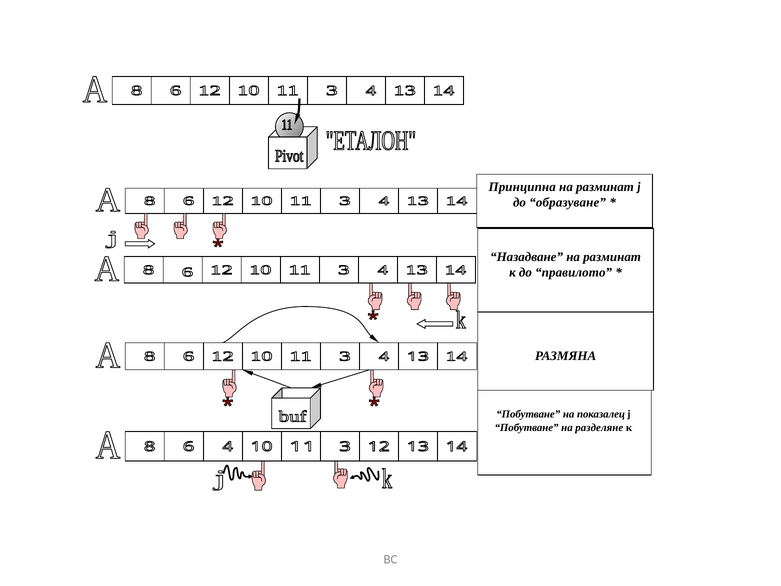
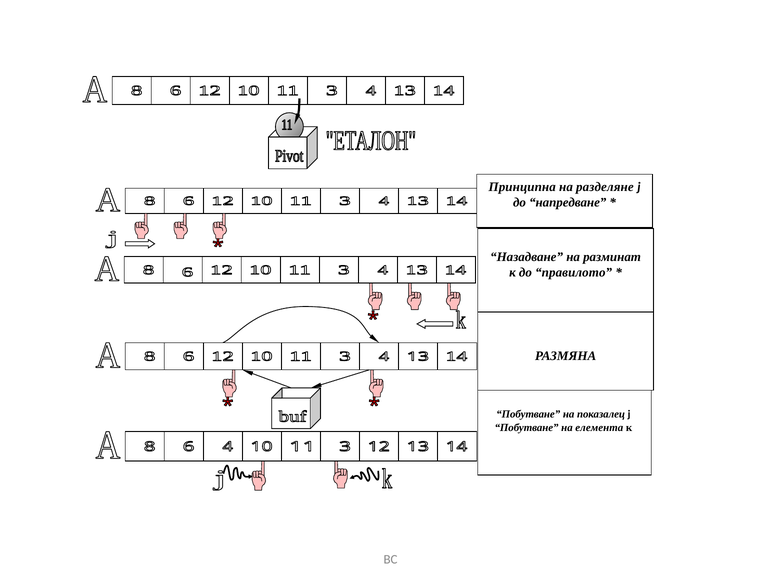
разминат at (605, 187): разминат -> разделяне
образуване: образуване -> напредване
разделяне: разделяне -> елемента
